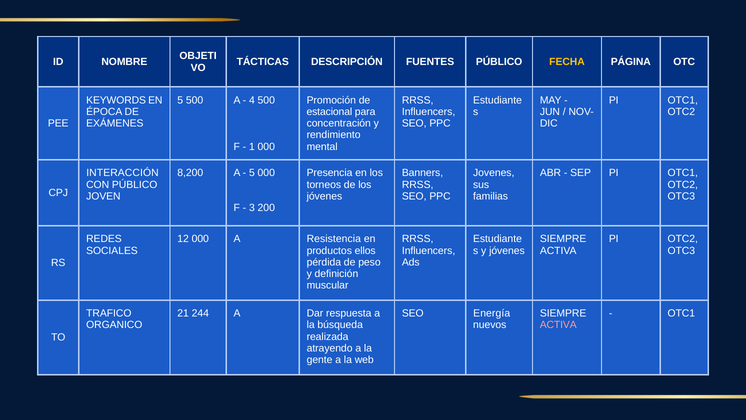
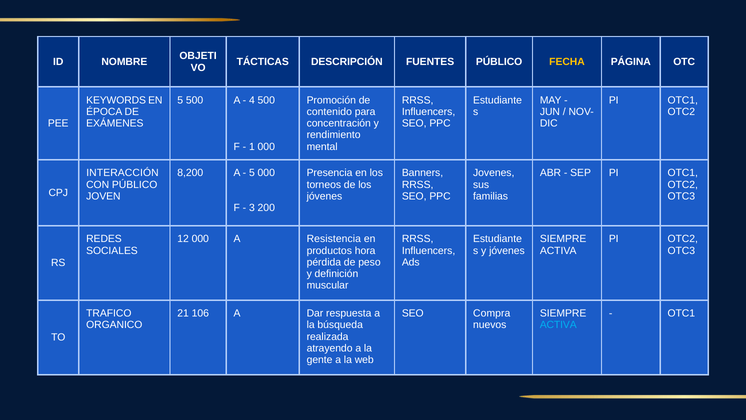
estacional: estacional -> contenido
ellos: ellos -> hora
244: 244 -> 106
Energía: Energía -> Compra
ACTIVA at (558, 325) colour: pink -> light blue
